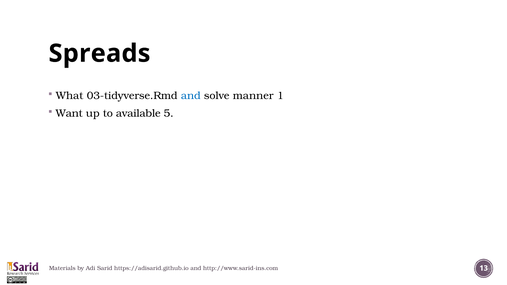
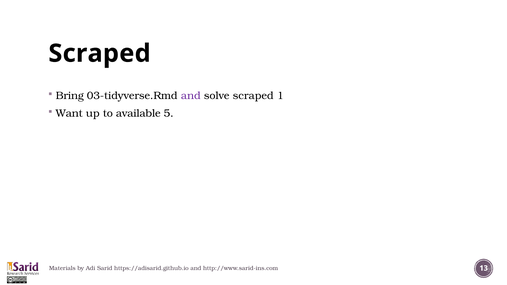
Spreads at (100, 53): Spreads -> Scraped
What: What -> Bring
and at (191, 96) colour: blue -> purple
solve manner: manner -> scraped
